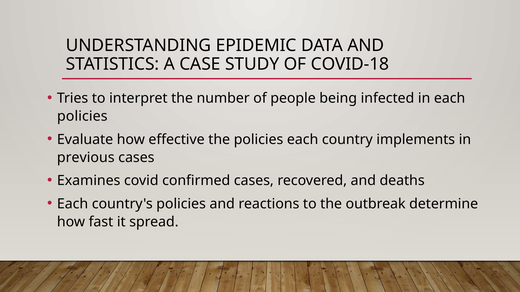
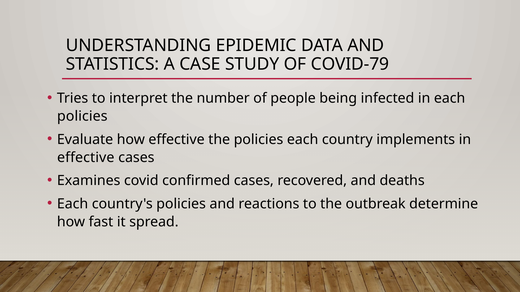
COVID‐18: COVID‐18 -> COVID‐79
previous at (86, 158): previous -> effective
